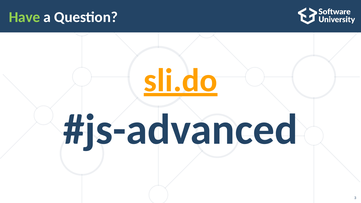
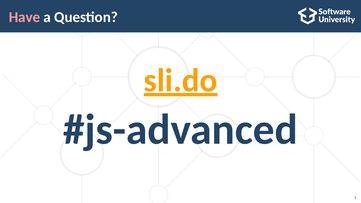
Have colour: light green -> pink
